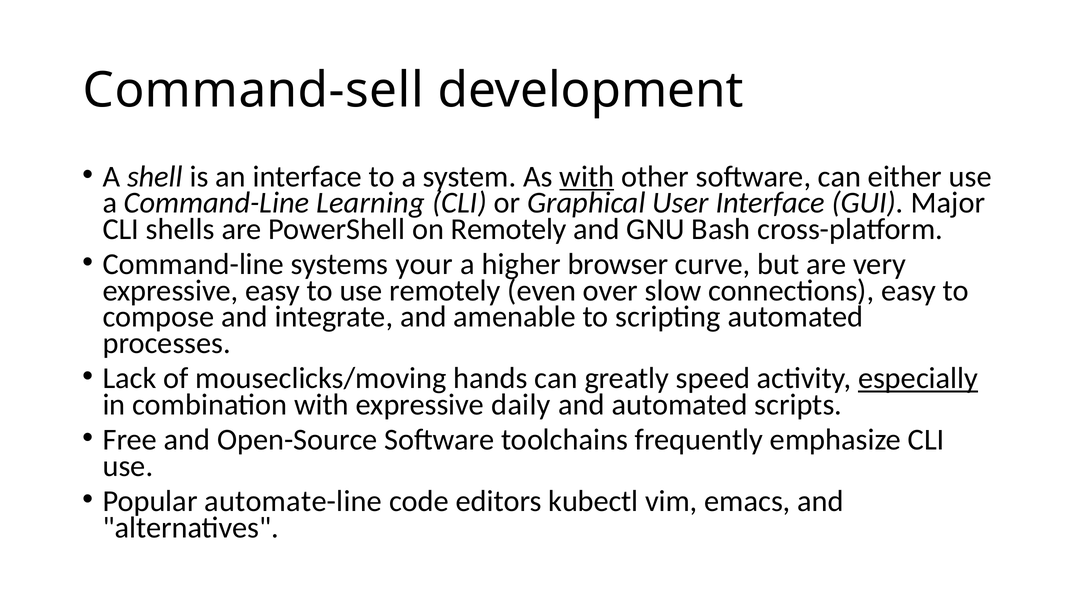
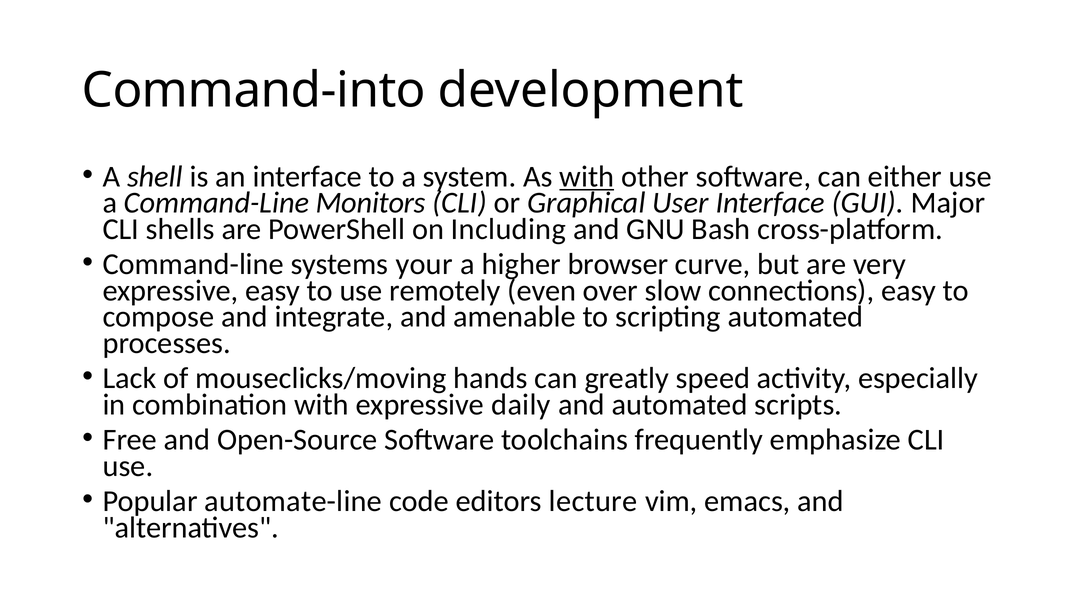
Command-sell: Command-sell -> Command-into
Learning: Learning -> Monitors
on Remotely: Remotely -> Including
especially underline: present -> none
kubectl: kubectl -> lecture
